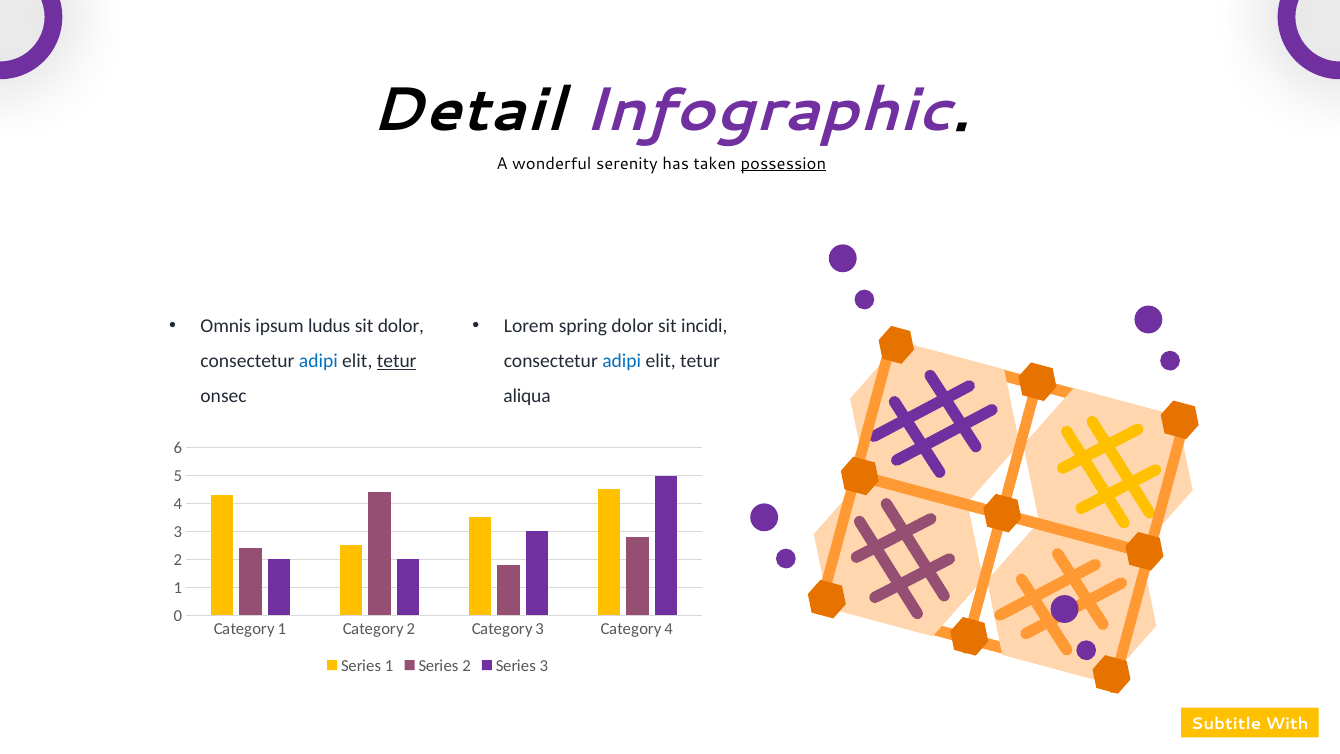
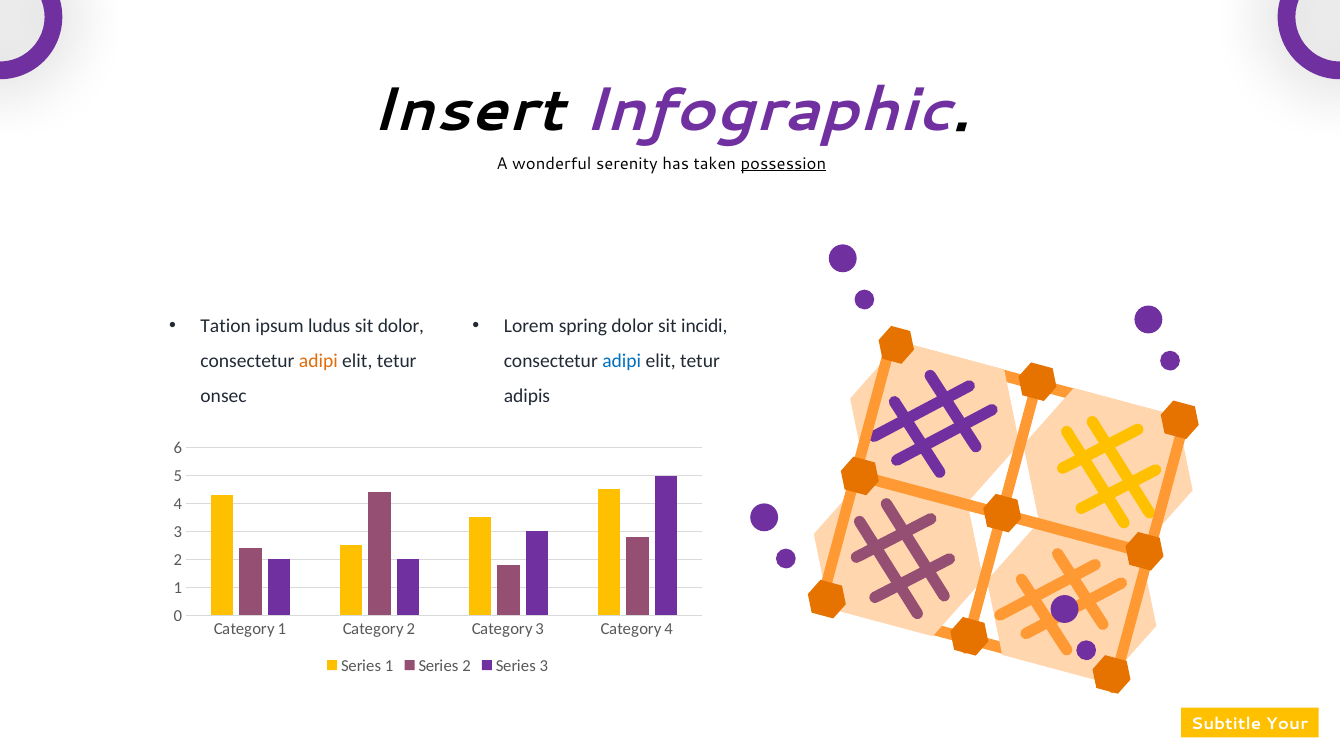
Detail: Detail -> Insert
Omnis: Omnis -> Tation
adipi at (318, 361) colour: blue -> orange
tetur at (397, 361) underline: present -> none
aliqua: aliqua -> adipis
With: With -> Your
